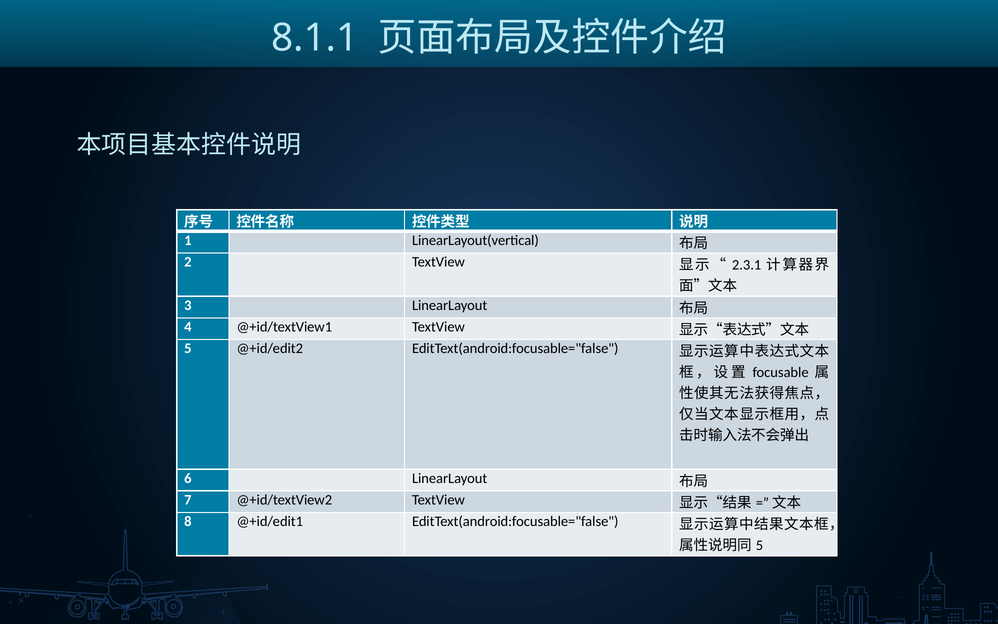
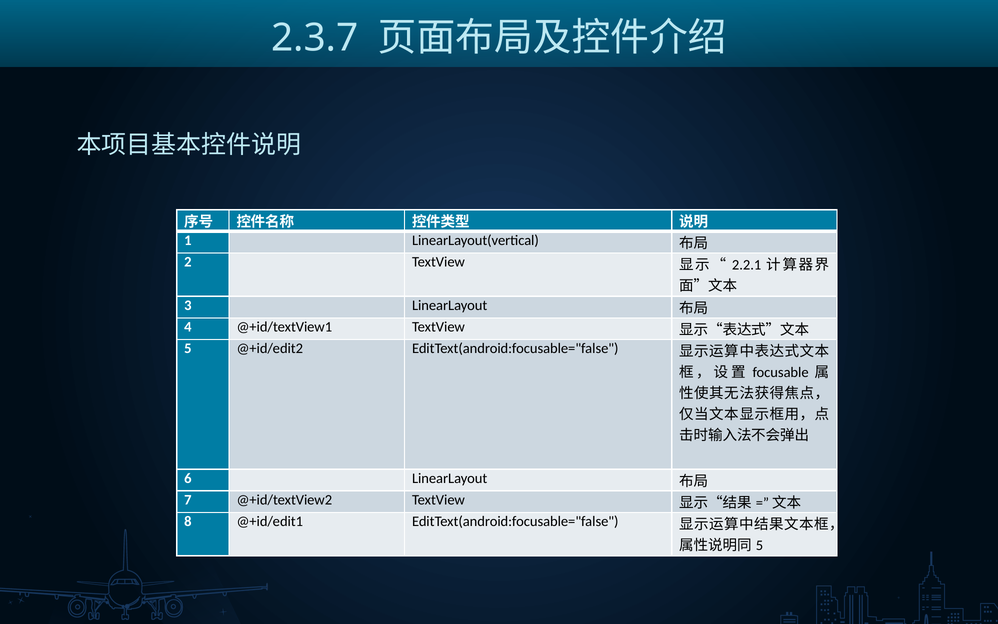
8.1.1: 8.1.1 -> 2.3.7
2.3.1: 2.3.1 -> 2.2.1
